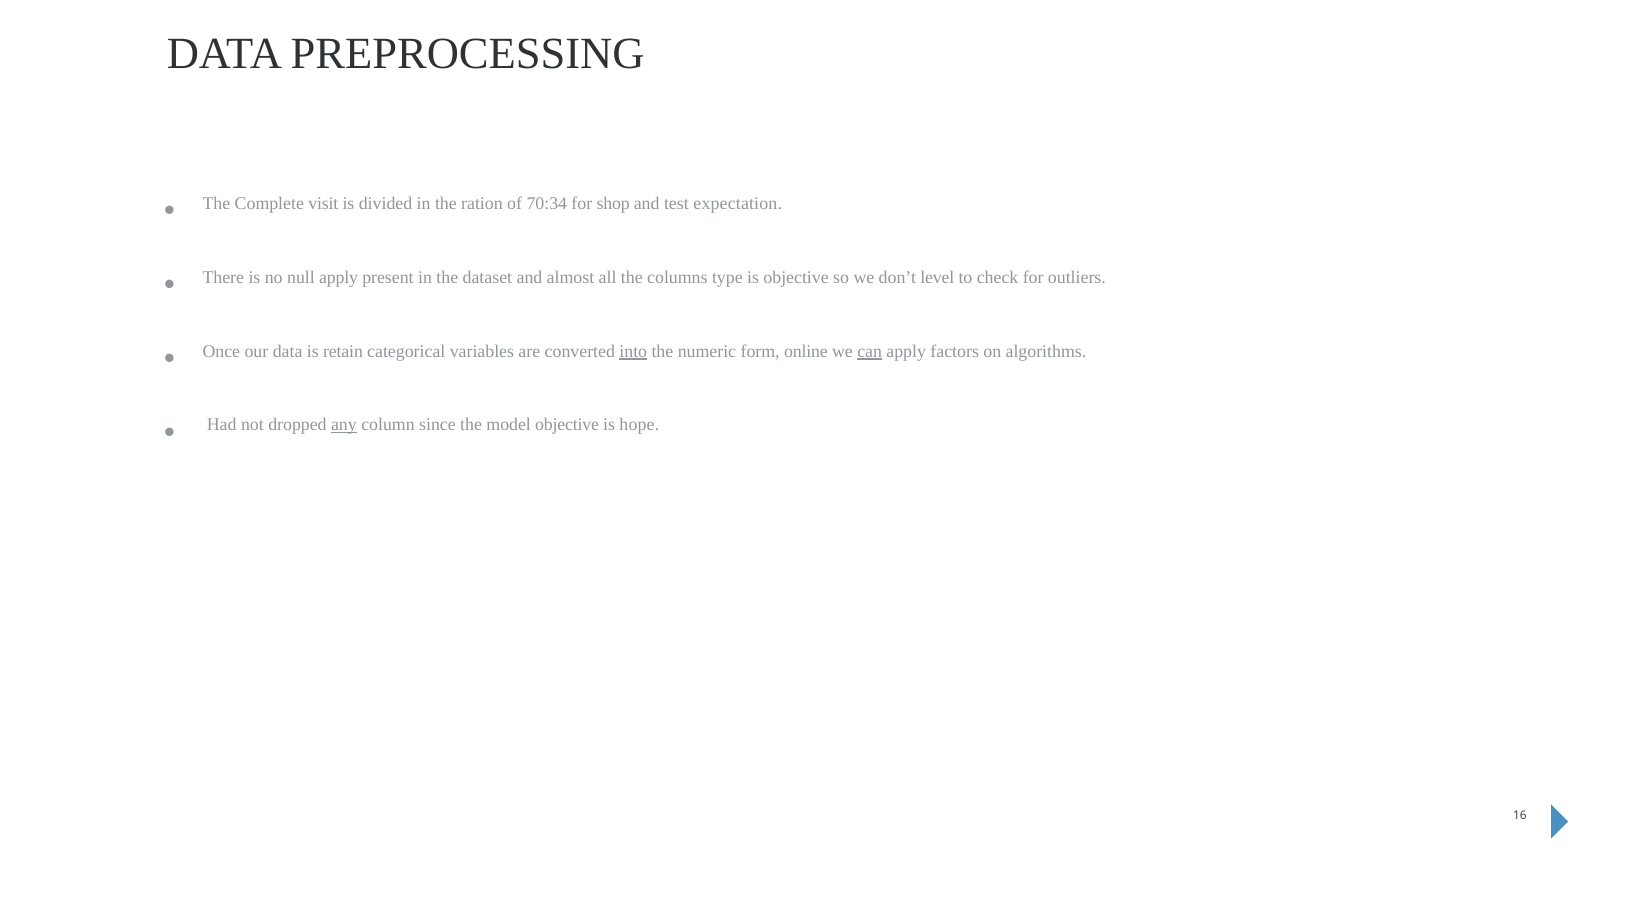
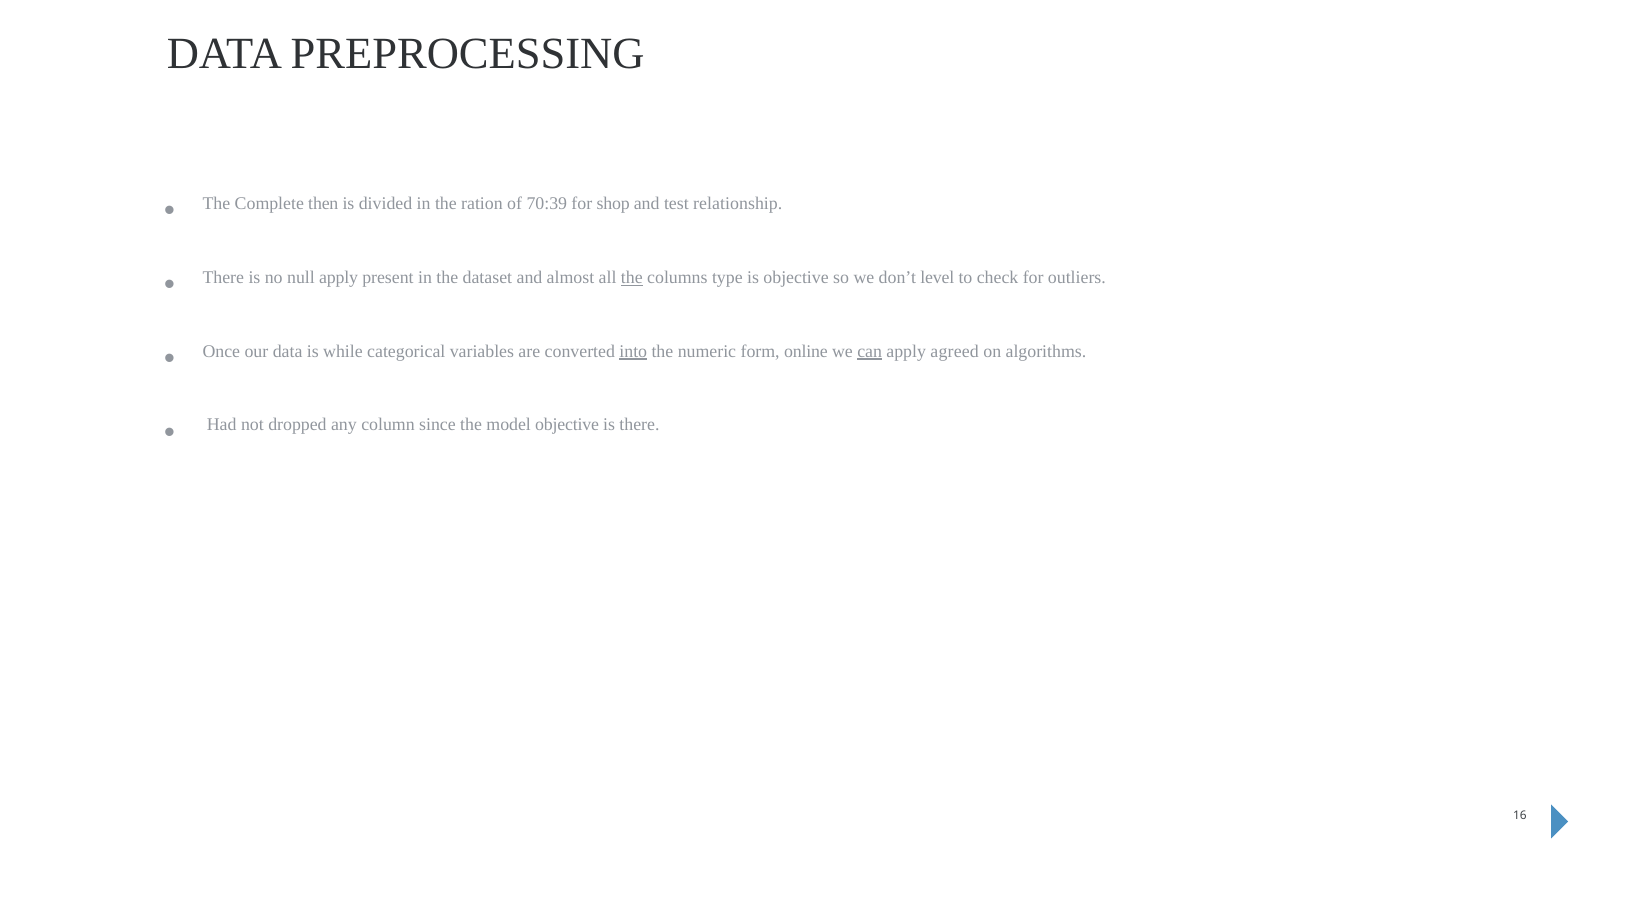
visit: visit -> then
70:34: 70:34 -> 70:39
expectation: expectation -> relationship
the at (632, 278) underline: none -> present
retain: retain -> while
factors: factors -> agreed
any underline: present -> none
is hope: hope -> there
